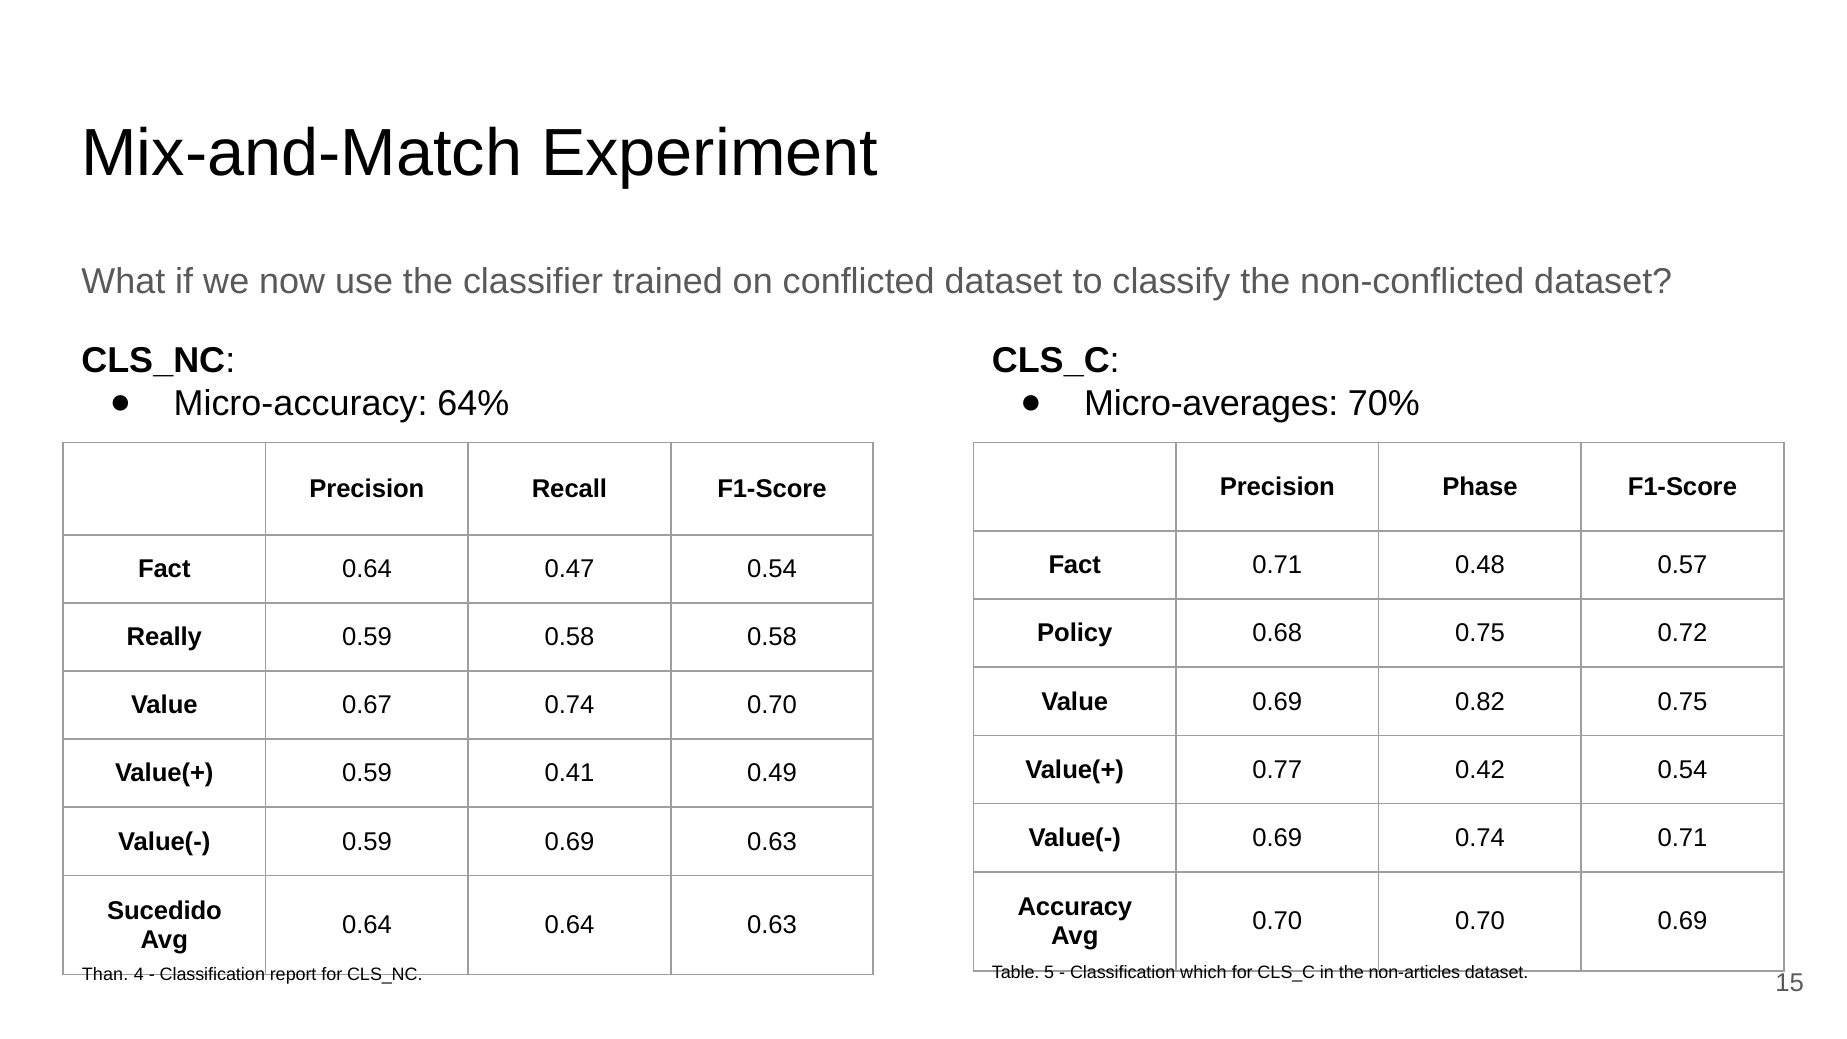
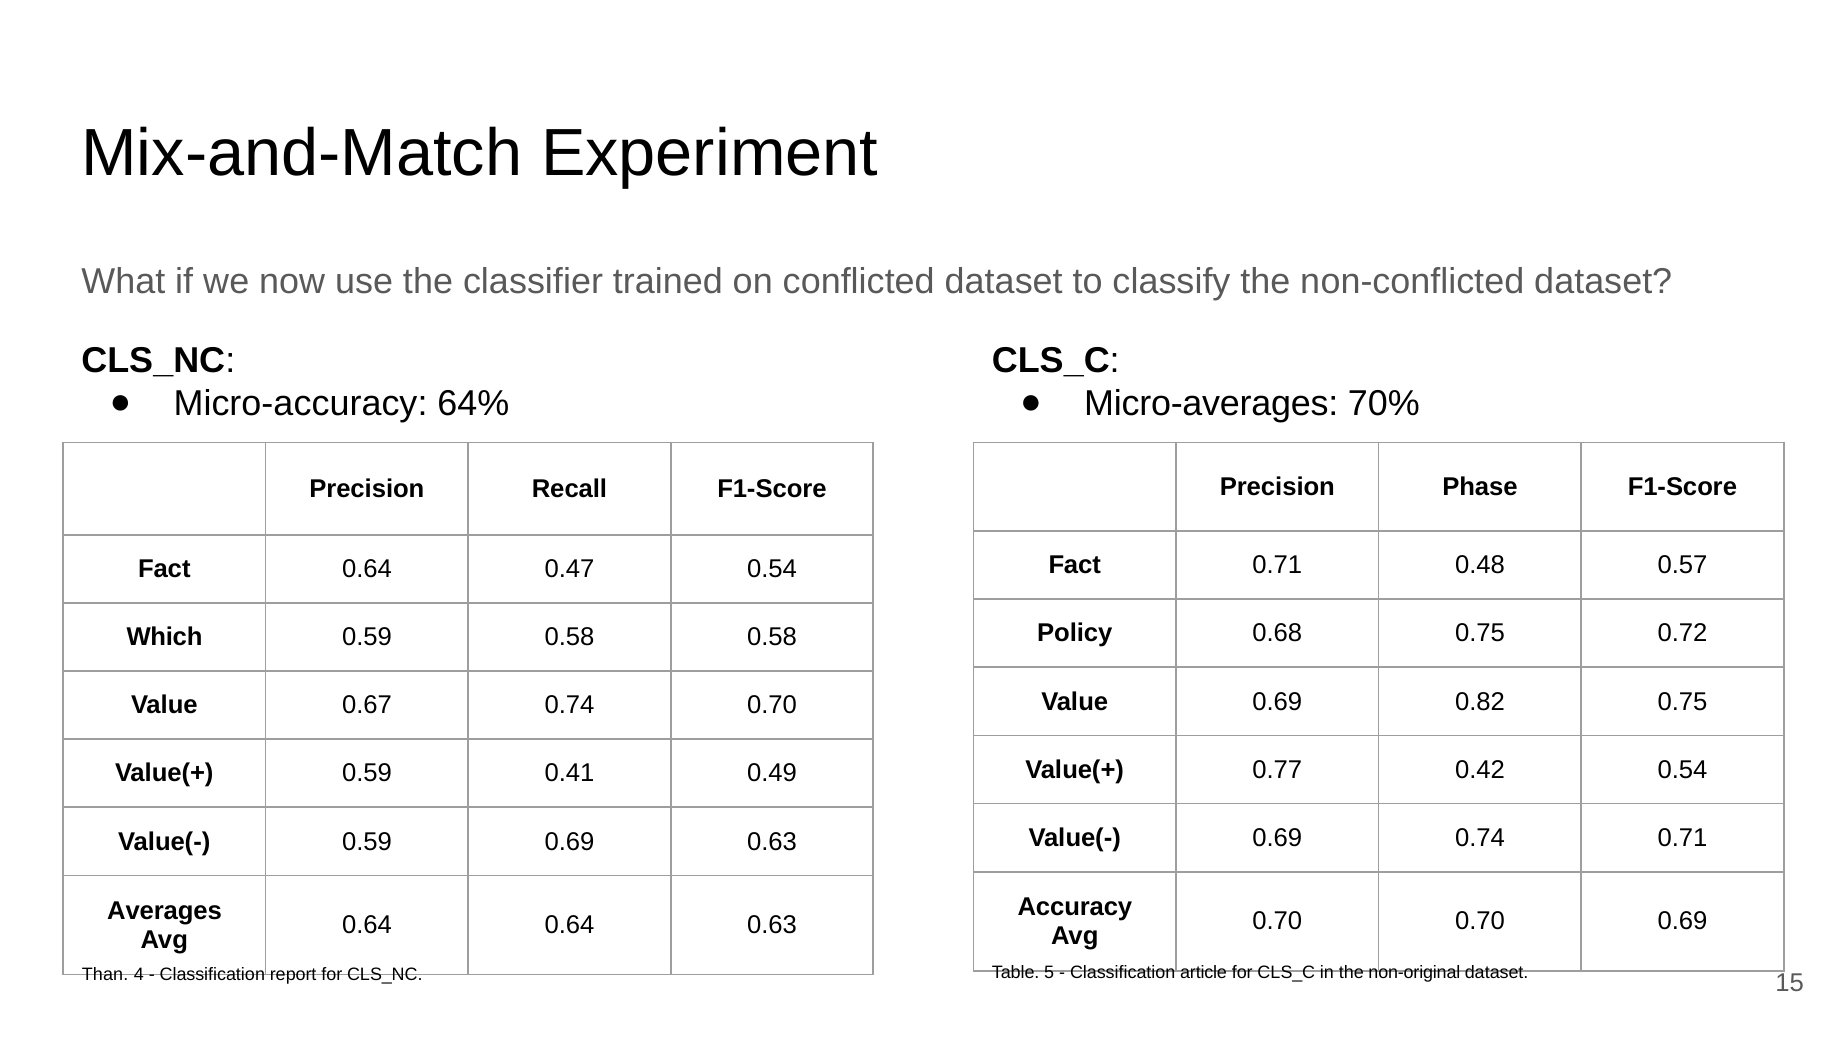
Really: Really -> Which
Sucedido: Sucedido -> Averages
which: which -> article
non-articles: non-articles -> non-original
